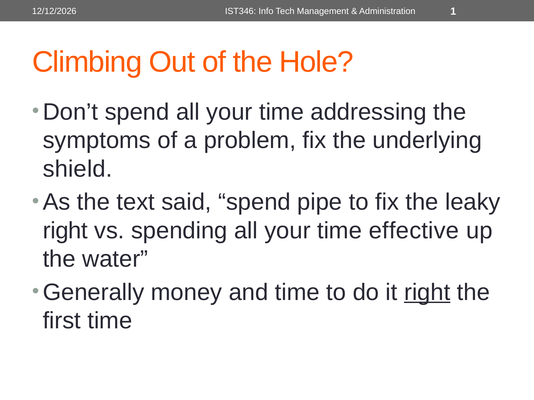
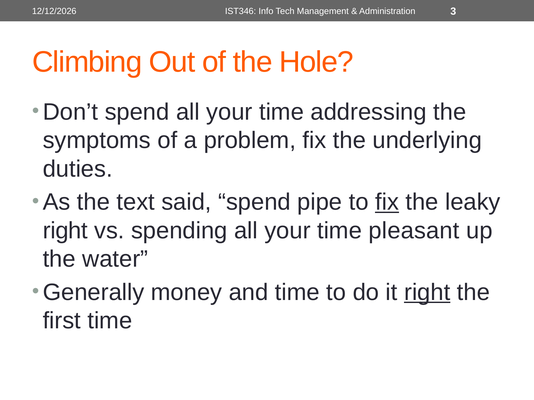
1: 1 -> 3
shield: shield -> duties
fix at (387, 202) underline: none -> present
effective: effective -> pleasant
